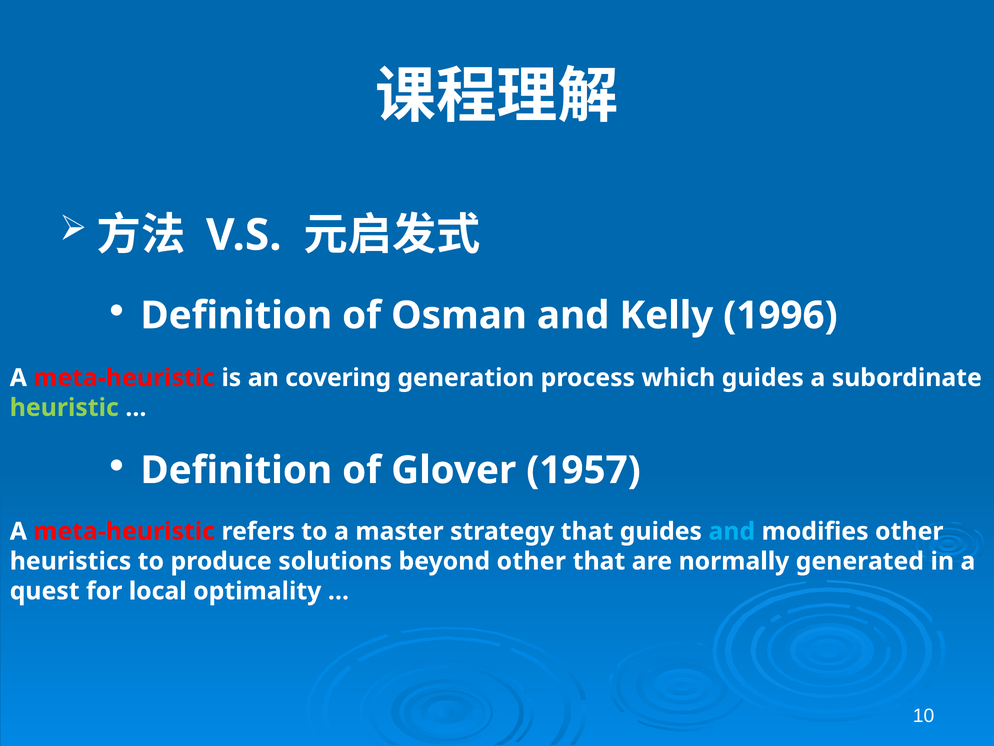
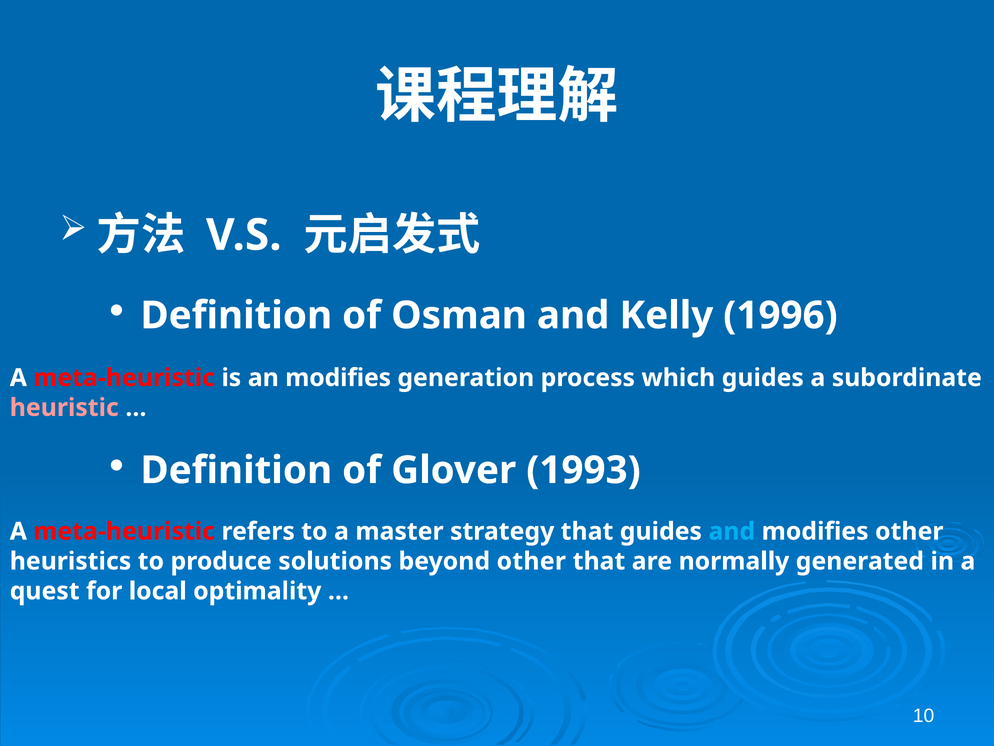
an covering: covering -> modifies
heuristic colour: light green -> pink
1957: 1957 -> 1993
